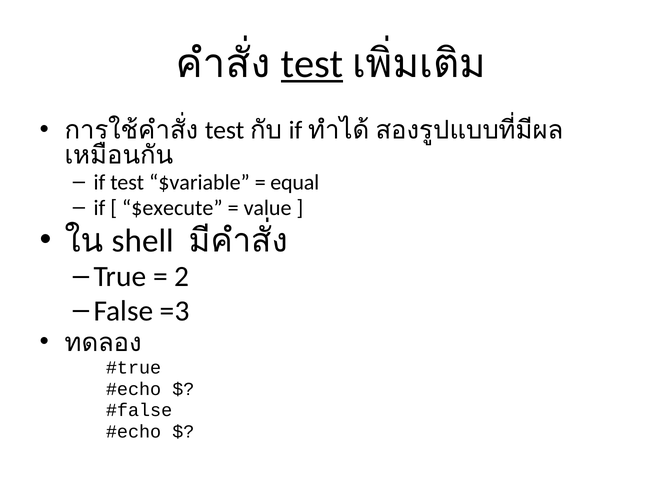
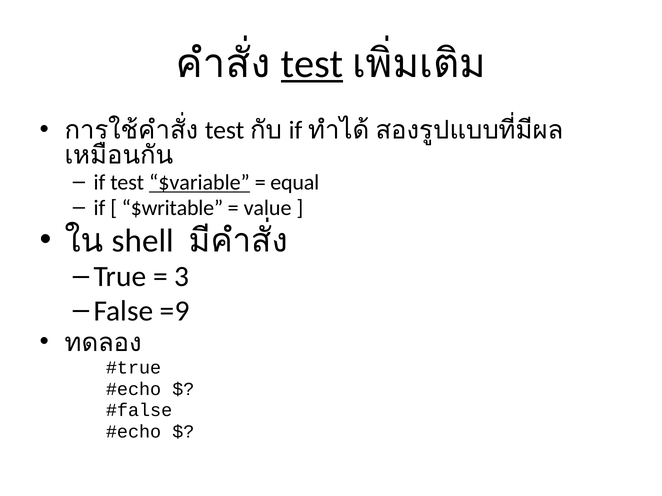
$variable underline: none -> present
$execute: $execute -> $writable
2: 2 -> 3
=3: =3 -> =9
